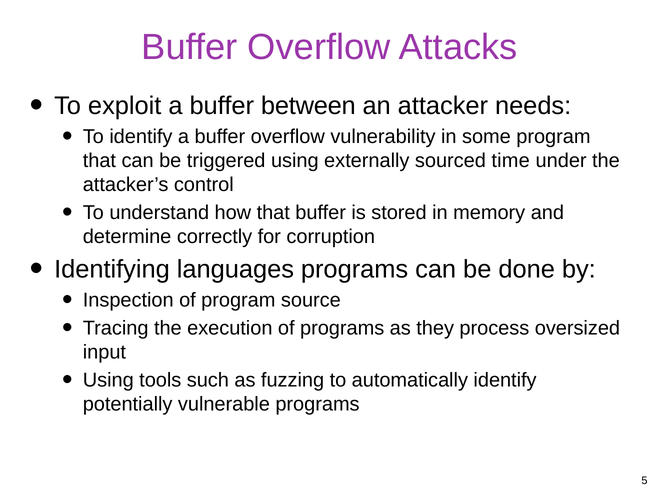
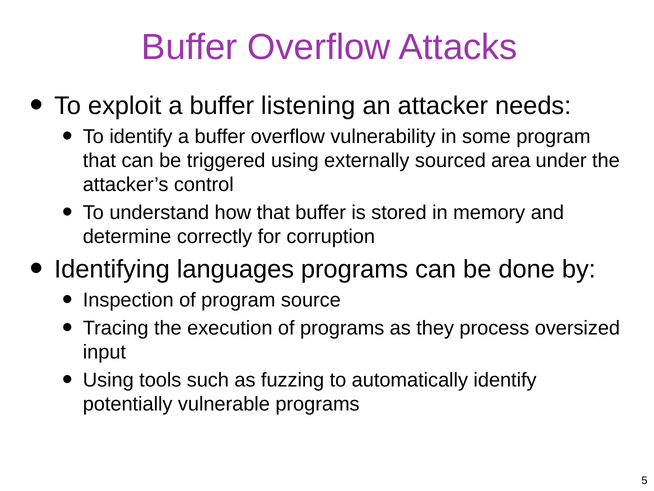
between: between -> listening
time: time -> area
